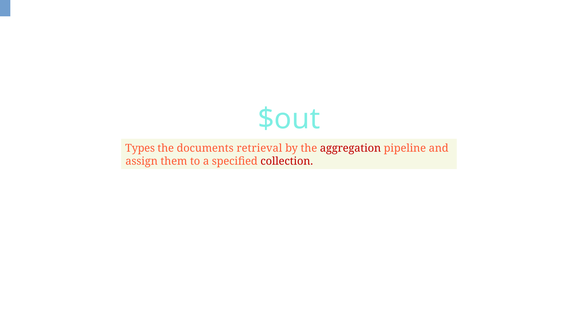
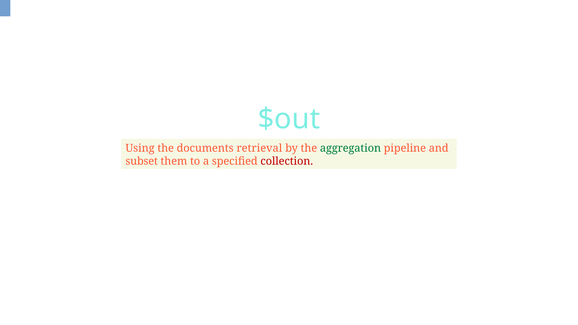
Types: Types -> Using
aggregation colour: red -> green
assign: assign -> subset
